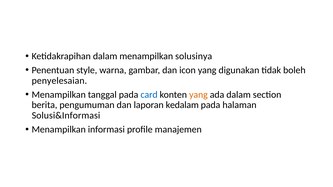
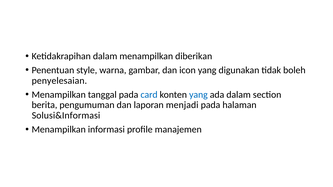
solusinya: solusinya -> diberikan
yang at (198, 95) colour: orange -> blue
kedalam: kedalam -> menjadi
